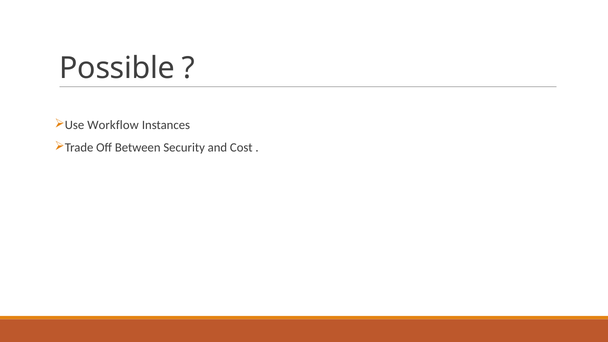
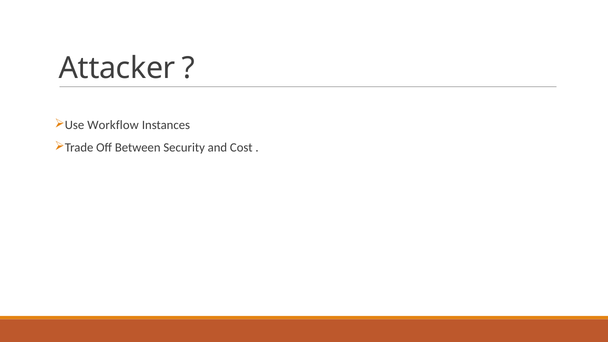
Possible: Possible -> Attacker
